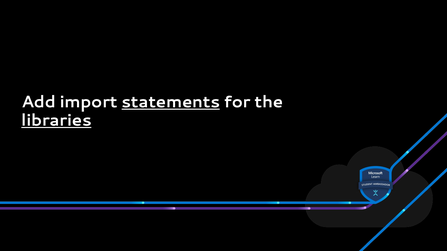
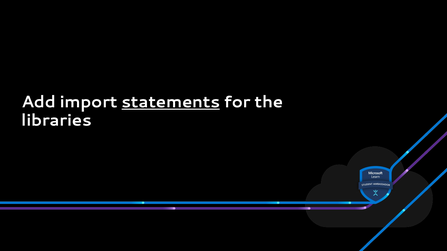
libraries underline: present -> none
